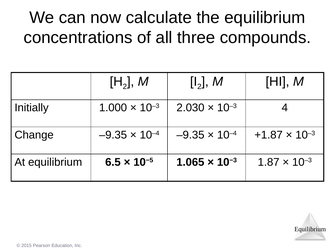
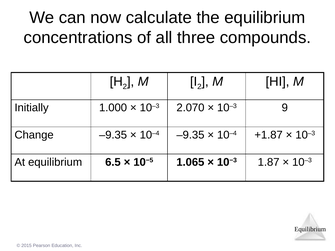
2.030: 2.030 -> 2.070
4: 4 -> 9
